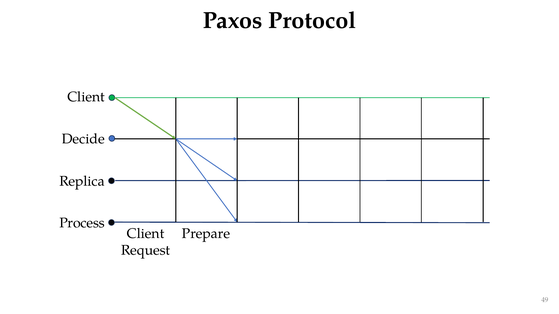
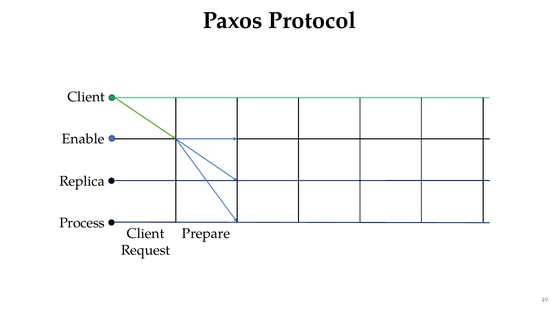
Decide: Decide -> Enable
